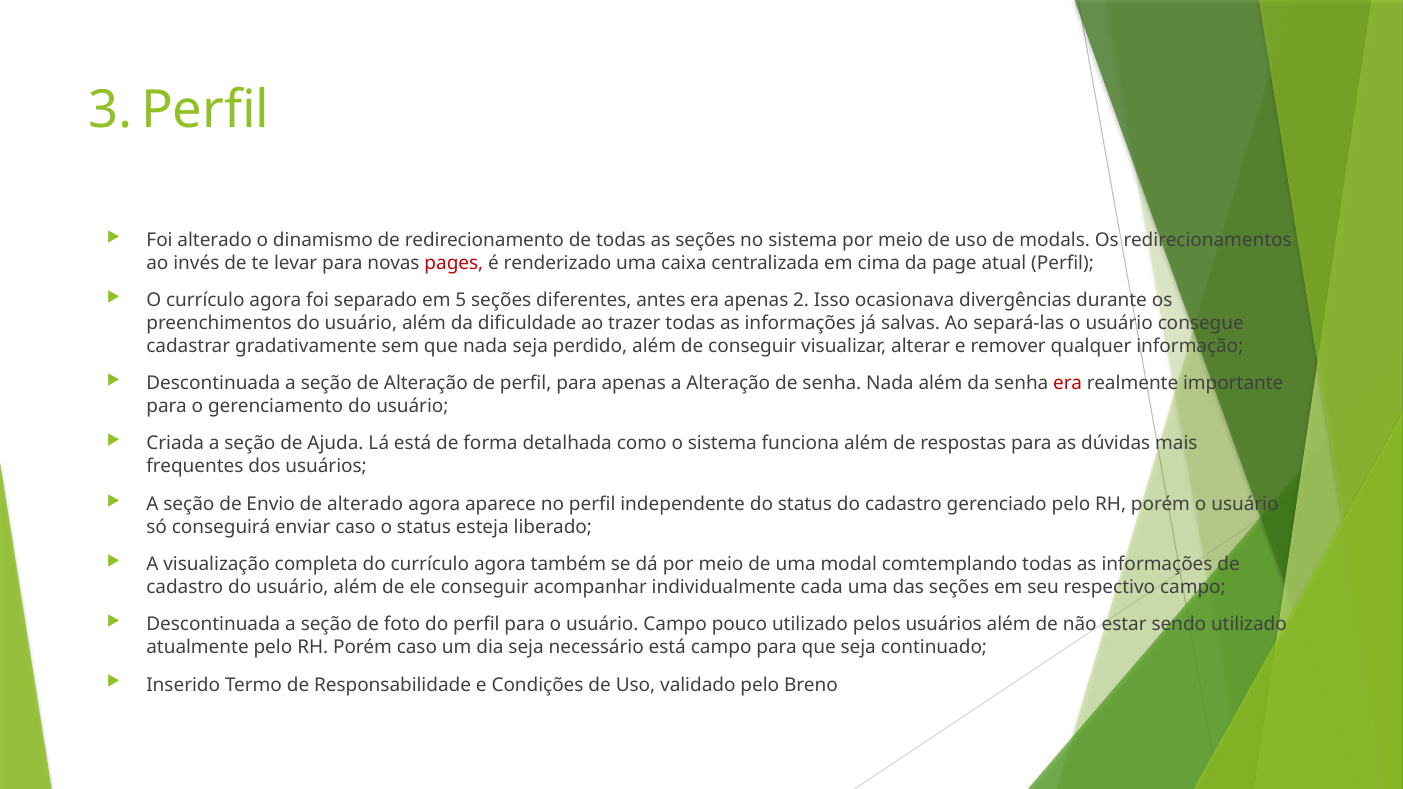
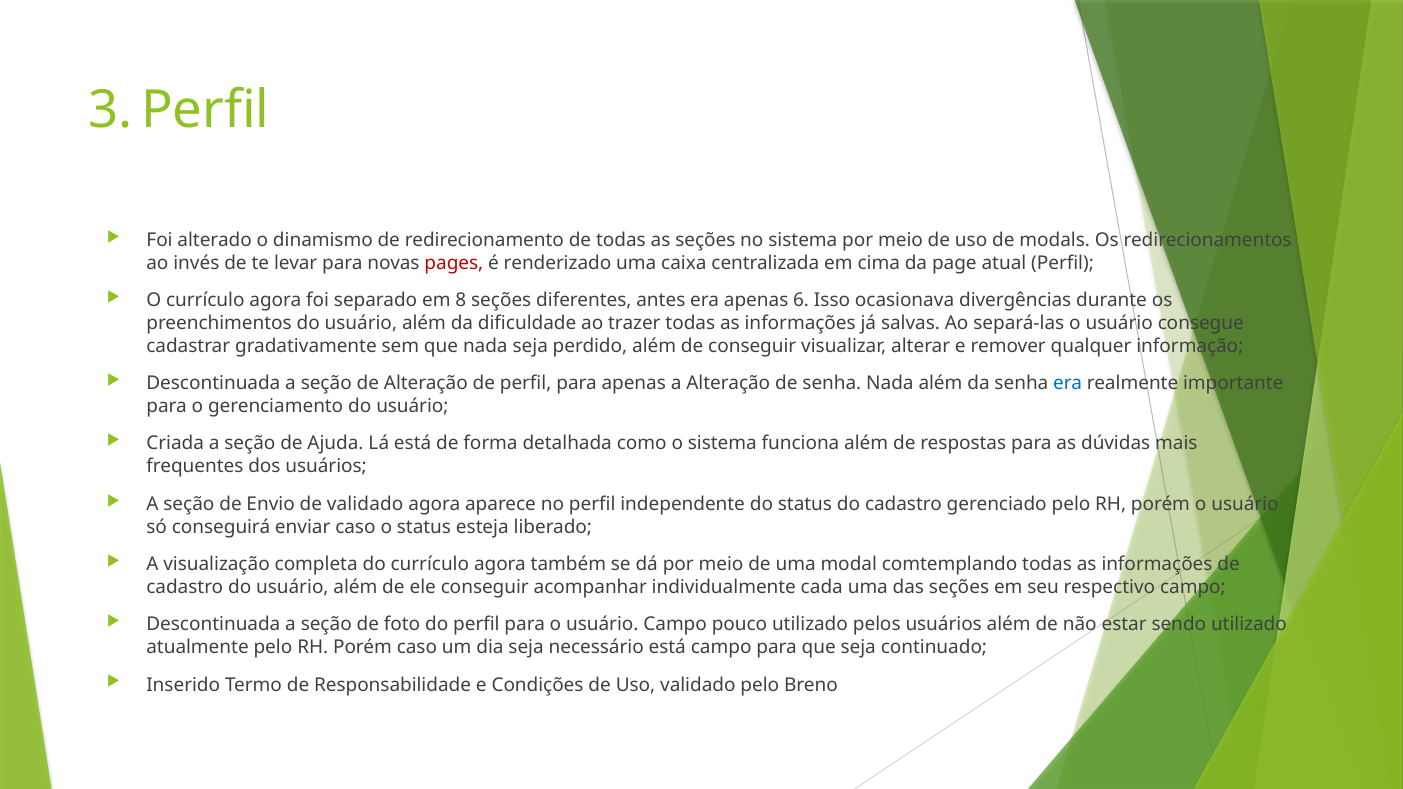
5: 5 -> 8
2: 2 -> 6
era at (1068, 384) colour: red -> blue
de alterado: alterado -> validado
